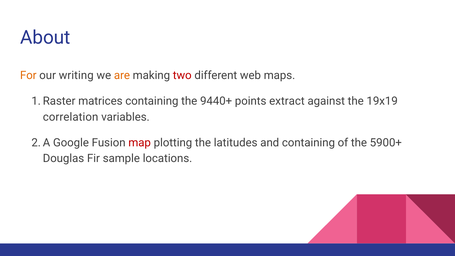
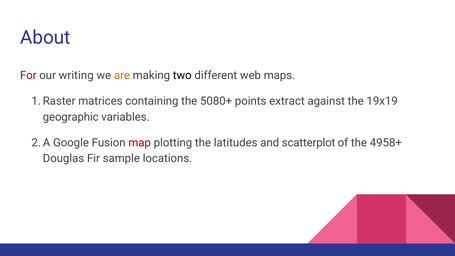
For colour: orange -> red
two colour: red -> black
9440+: 9440+ -> 5080+
correlation: correlation -> geographic
and containing: containing -> scatterplot
5900+: 5900+ -> 4958+
